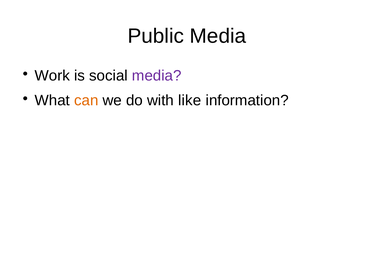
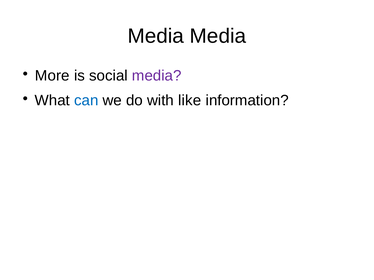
Public at (156, 36): Public -> Media
Work: Work -> More
can colour: orange -> blue
